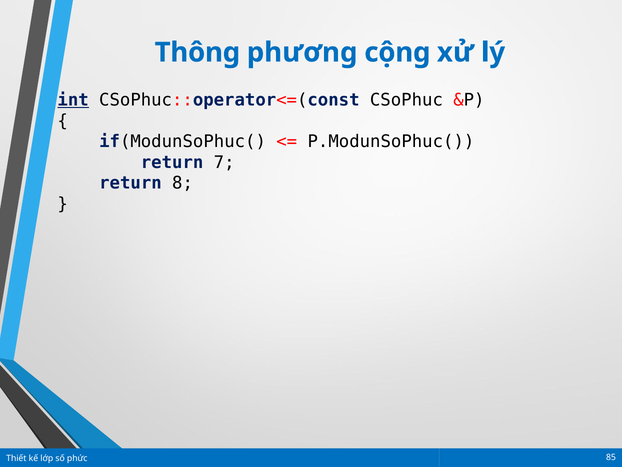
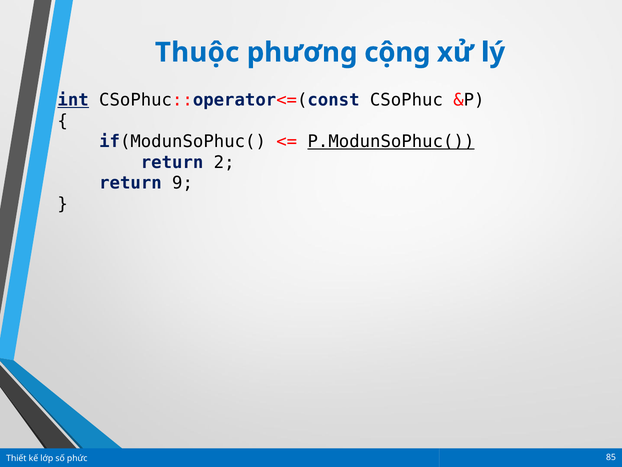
Thông: Thông -> Thuộc
P.ModunSoPhuc( underline: none -> present
7: 7 -> 2
8: 8 -> 9
